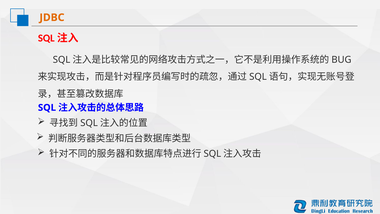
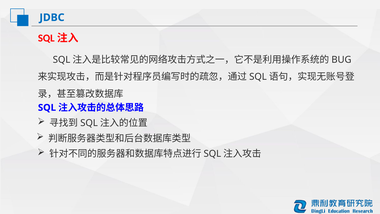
JDBC colour: orange -> blue
